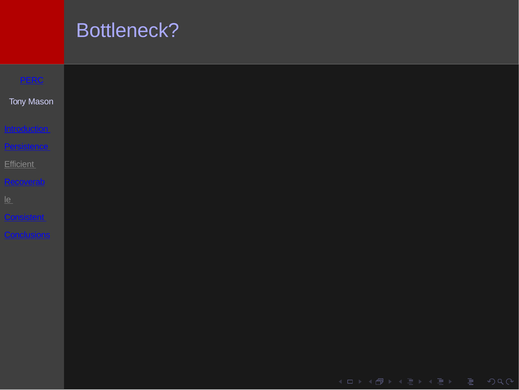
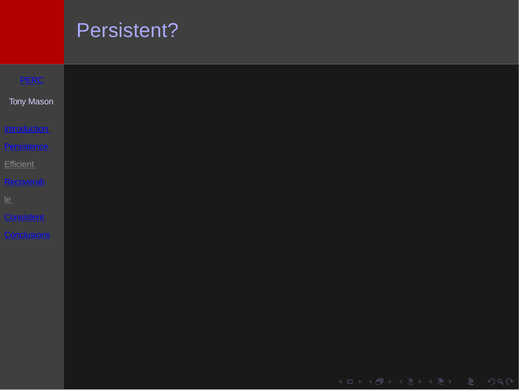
Bottleneck: Bottleneck -> Persistent
